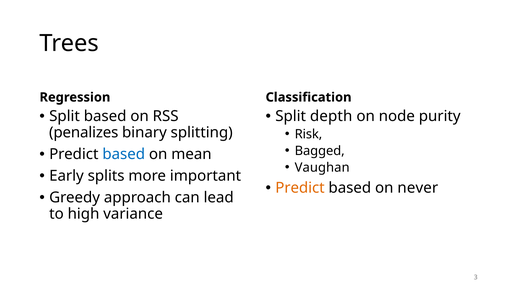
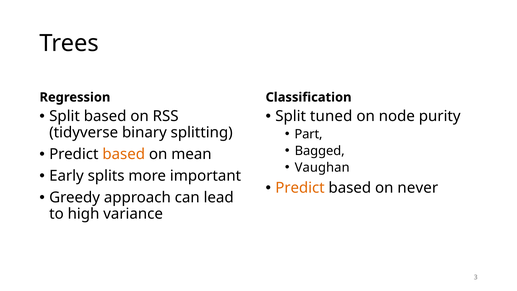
depth: depth -> tuned
Risk: Risk -> Part
penalizes: penalizes -> tidyverse
based at (124, 154) colour: blue -> orange
